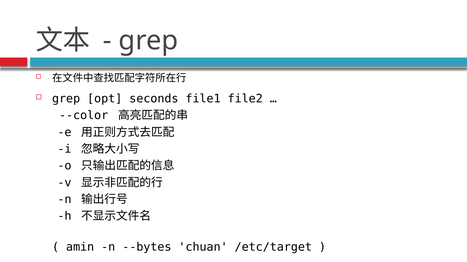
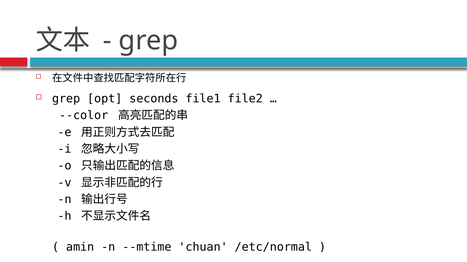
--bytes: --bytes -> --mtime
/etc/target: /etc/target -> /etc/normal
